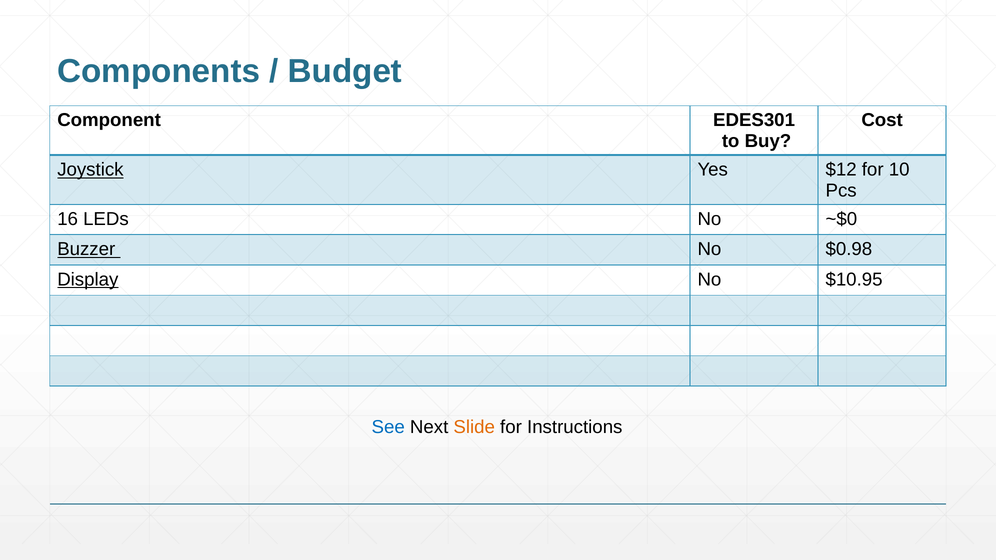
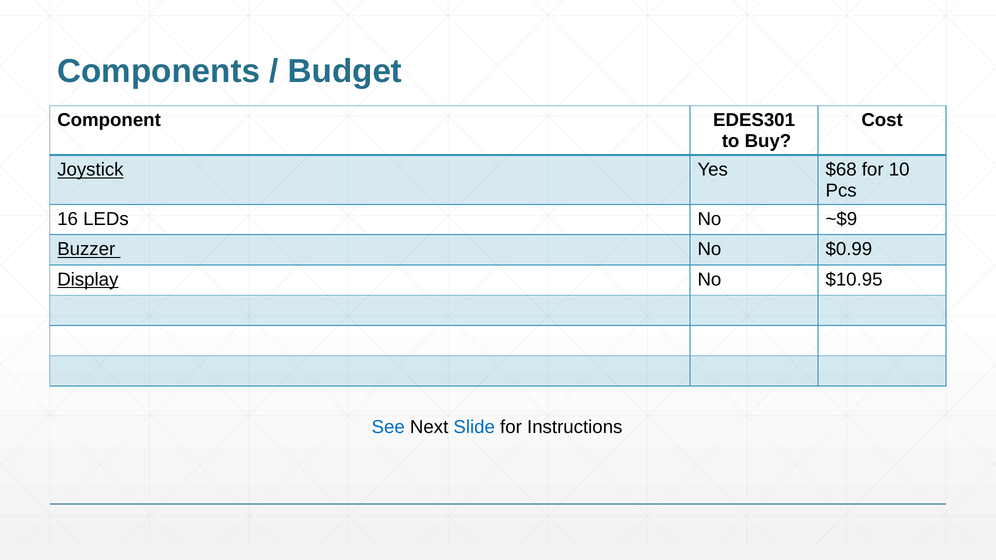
$12: $12 -> $68
~$0: ~$0 -> ~$9
$0.98: $0.98 -> $0.99
Slide colour: orange -> blue
